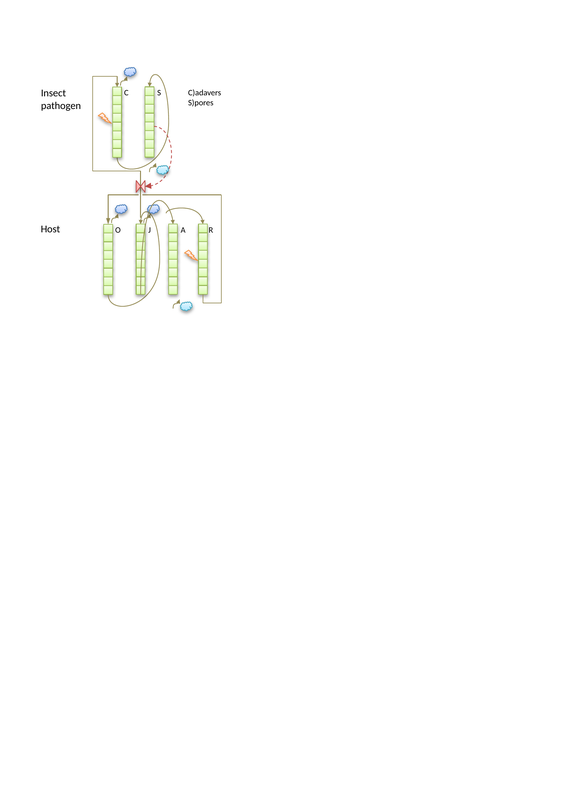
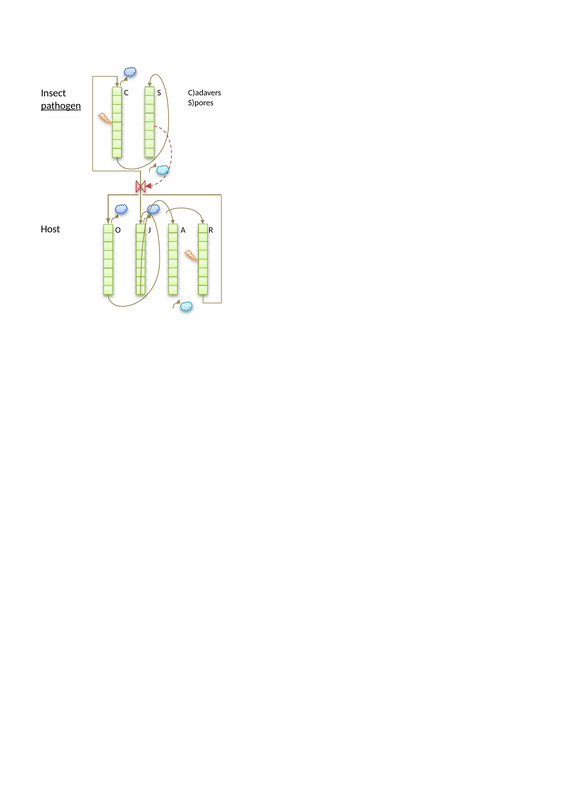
pathogen underline: none -> present
